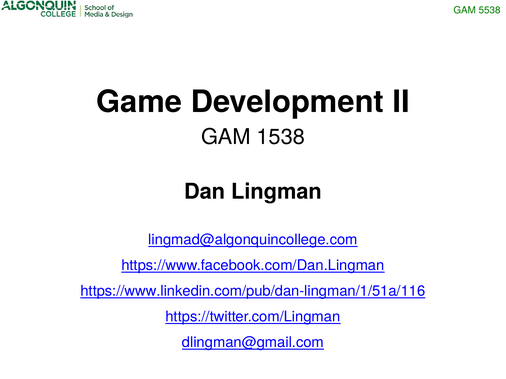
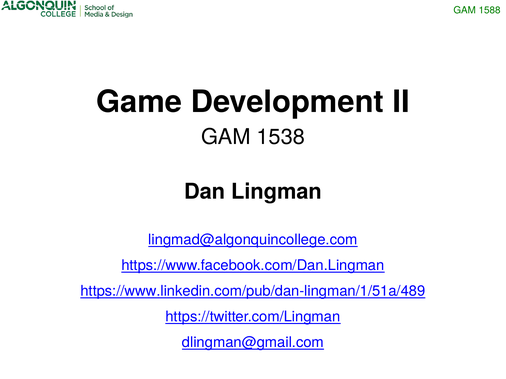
5538: 5538 -> 1588
https://www.linkedin.com/pub/dan-lingman/1/51a/116: https://www.linkedin.com/pub/dan-lingman/1/51a/116 -> https://www.linkedin.com/pub/dan-lingman/1/51a/489
